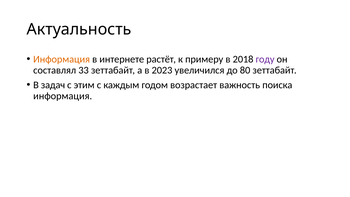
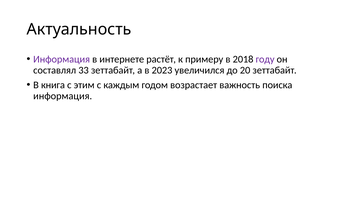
Информация at (62, 59) colour: orange -> purple
80: 80 -> 20
задач: задач -> книга
